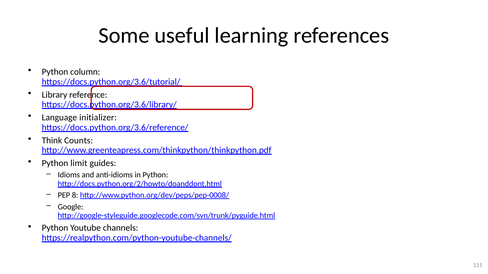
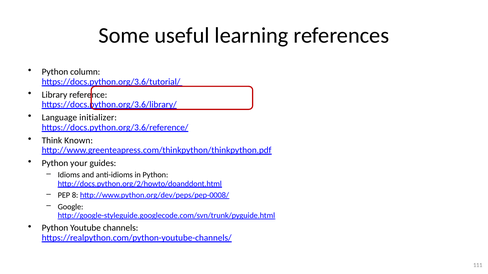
Counts: Counts -> Known
limit: limit -> your
